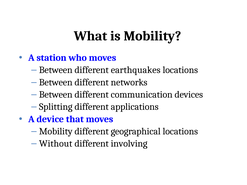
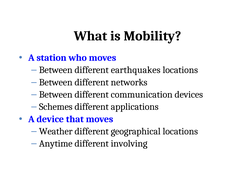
Splitting: Splitting -> Schemes
Mobility at (56, 132): Mobility -> Weather
Without: Without -> Anytime
